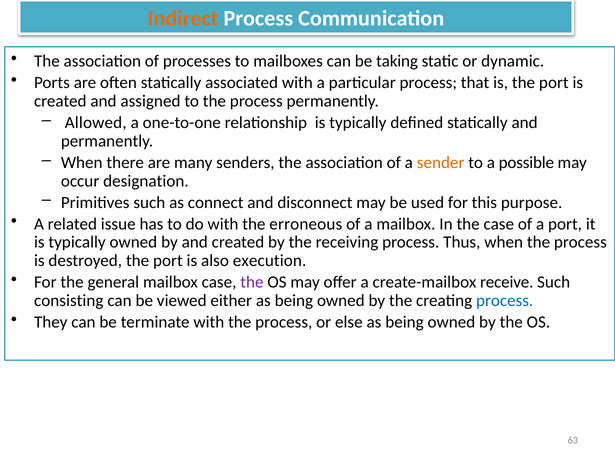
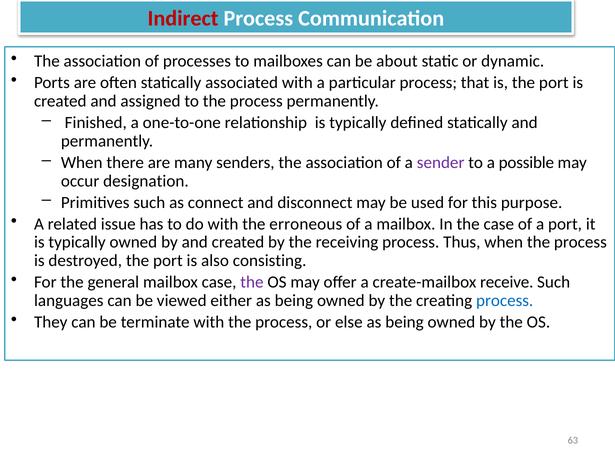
Indirect colour: orange -> red
taking: taking -> about
Allowed: Allowed -> Finished
sender colour: orange -> purple
execution: execution -> consisting
consisting: consisting -> languages
